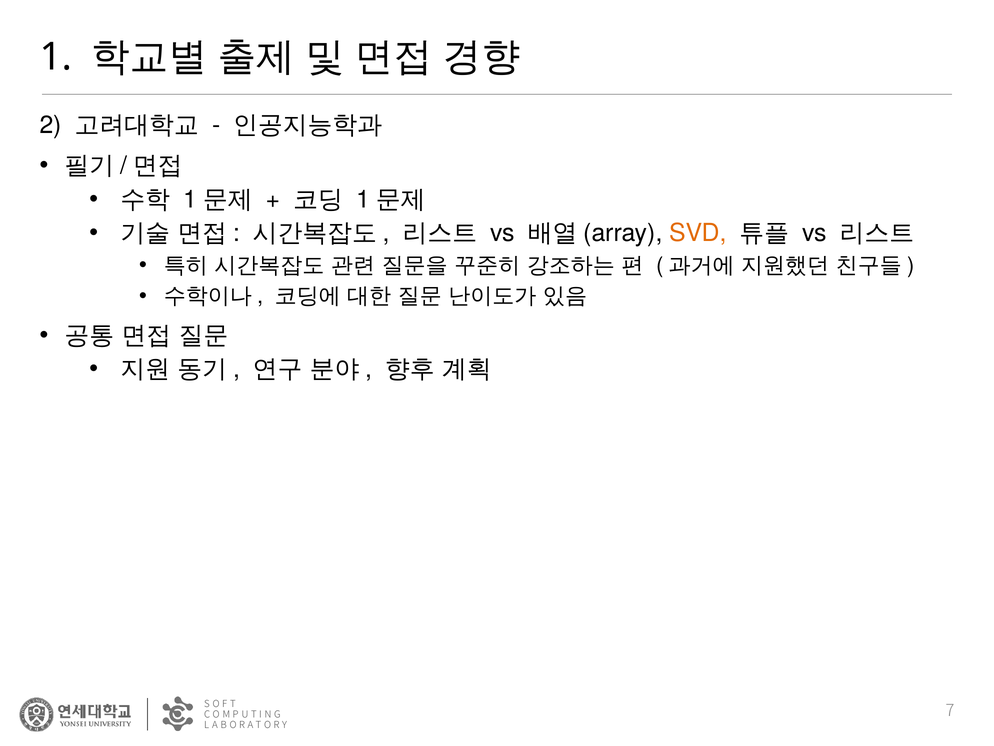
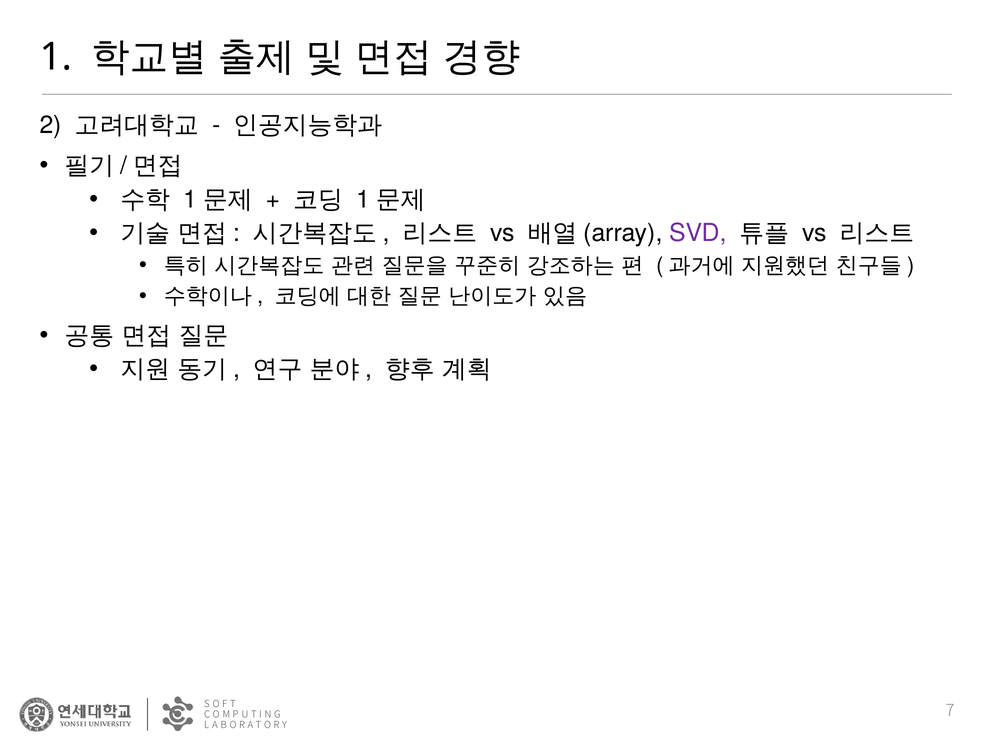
SVD colour: orange -> purple
